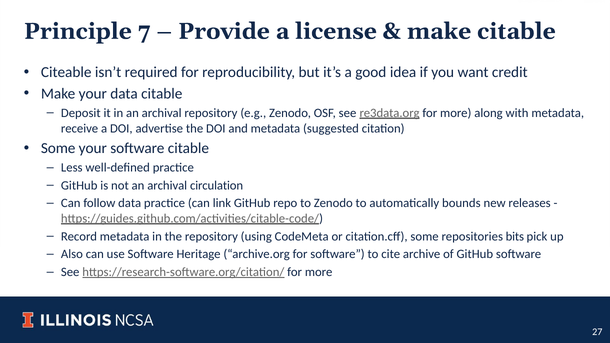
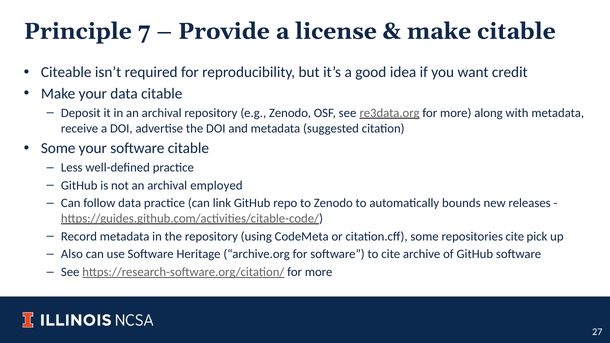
circulation: circulation -> employed
repositories bits: bits -> cite
